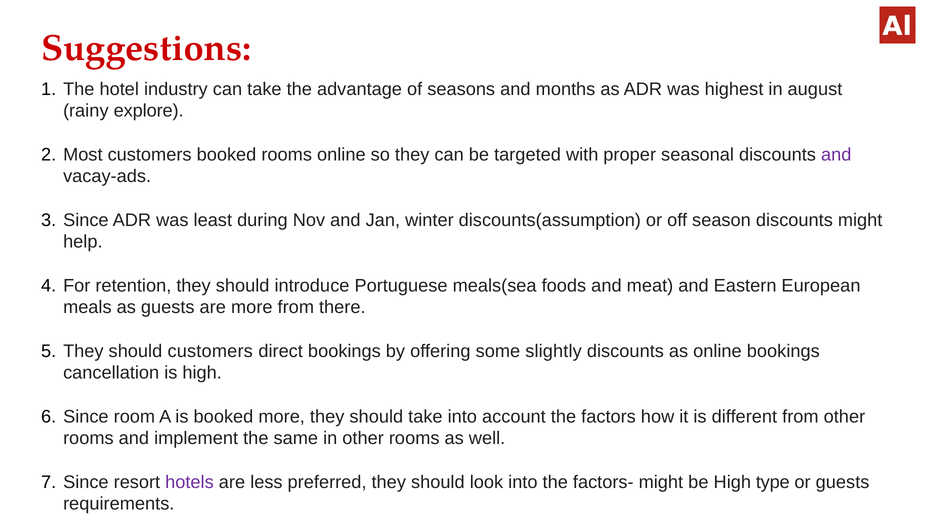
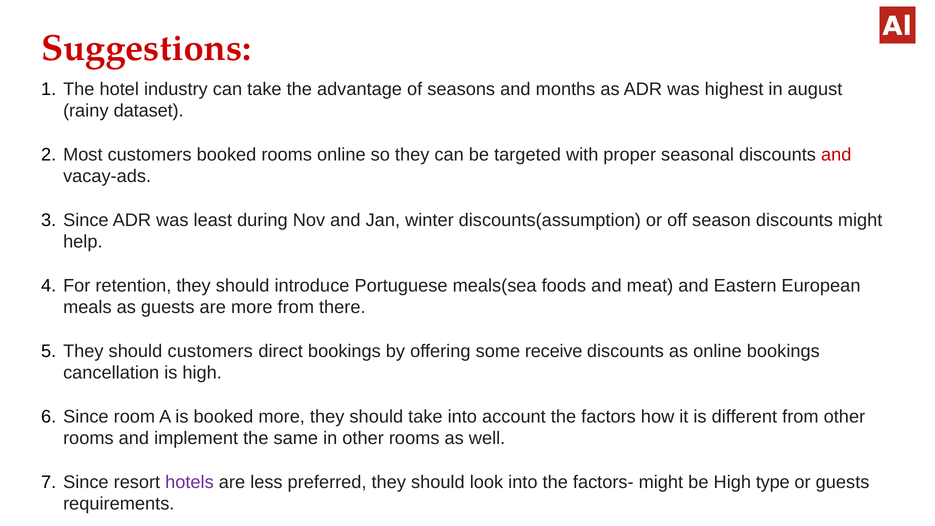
explore: explore -> dataset
and at (836, 155) colour: purple -> red
slightly: slightly -> receive
